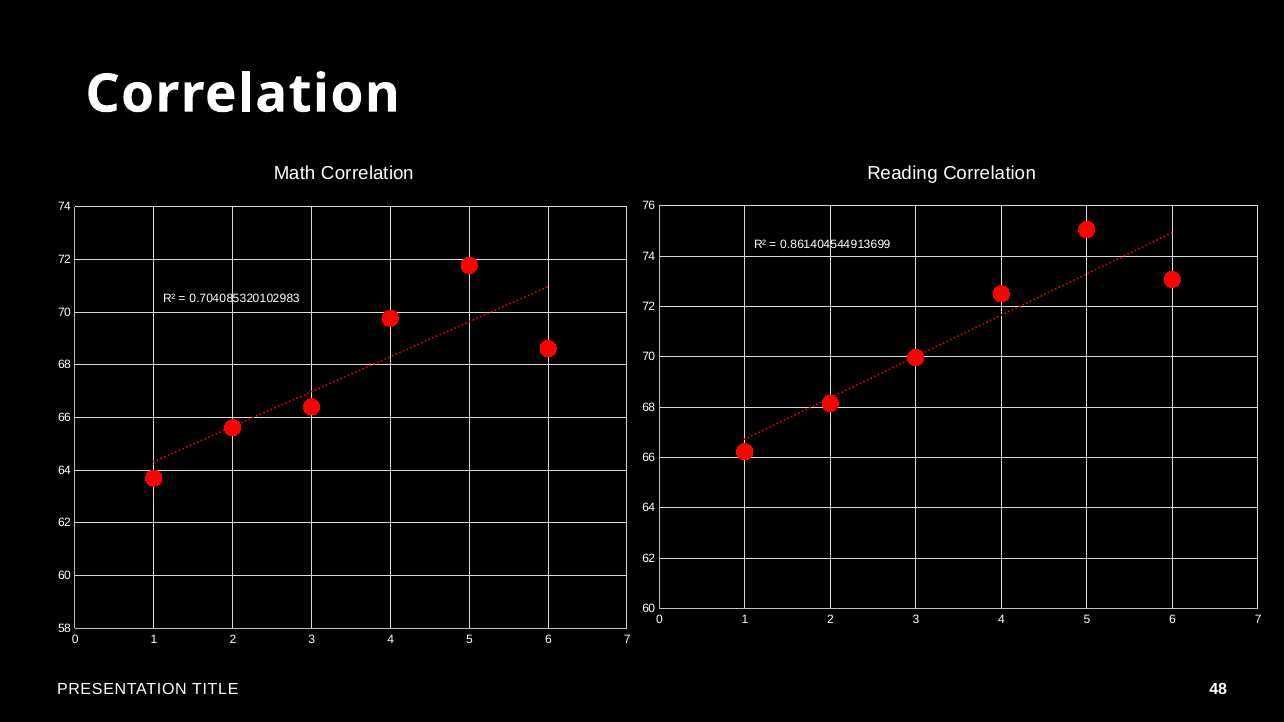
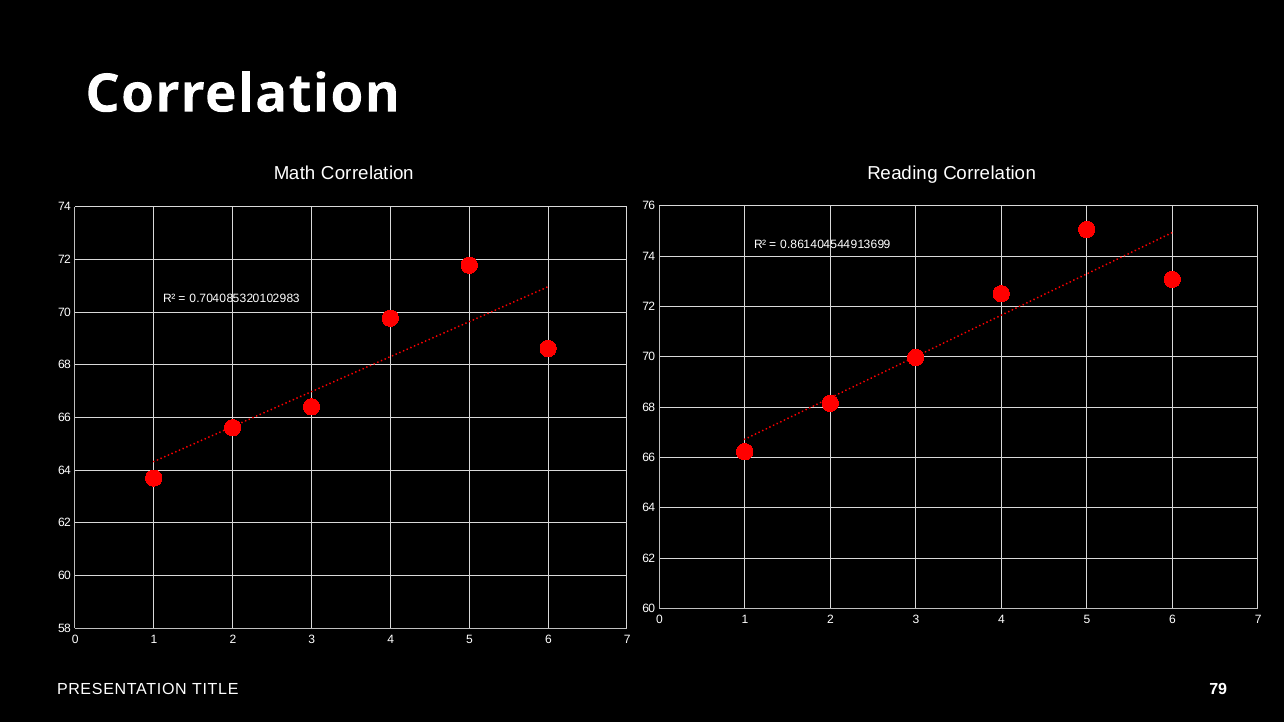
48: 48 -> 79
